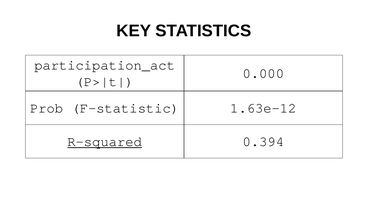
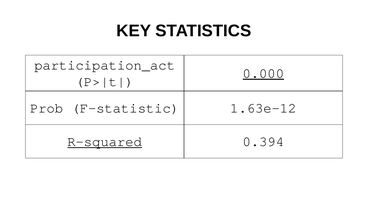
0.000 underline: none -> present
